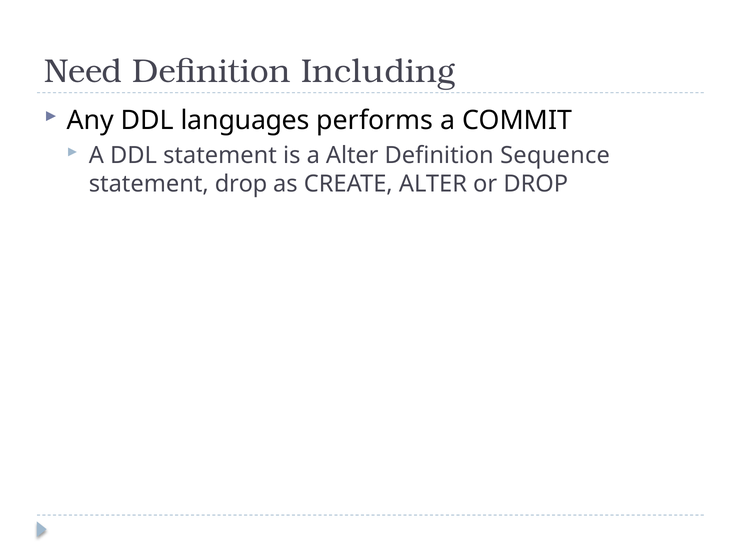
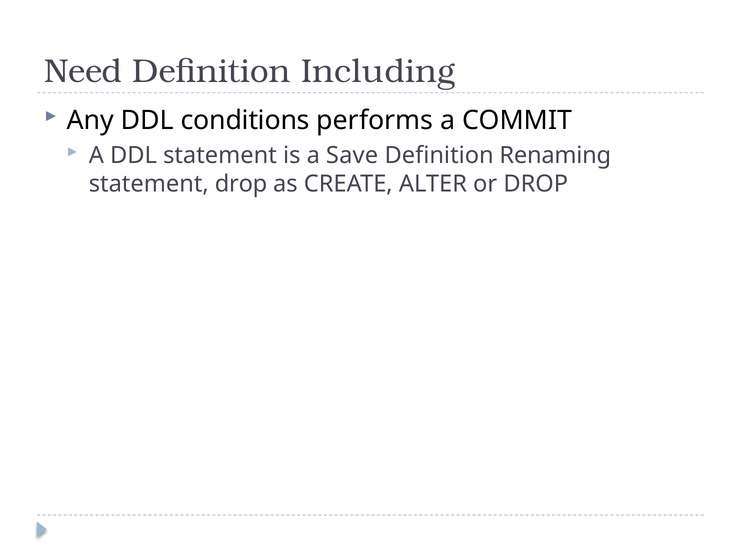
languages: languages -> conditions
a Alter: Alter -> Save
Sequence: Sequence -> Renaming
